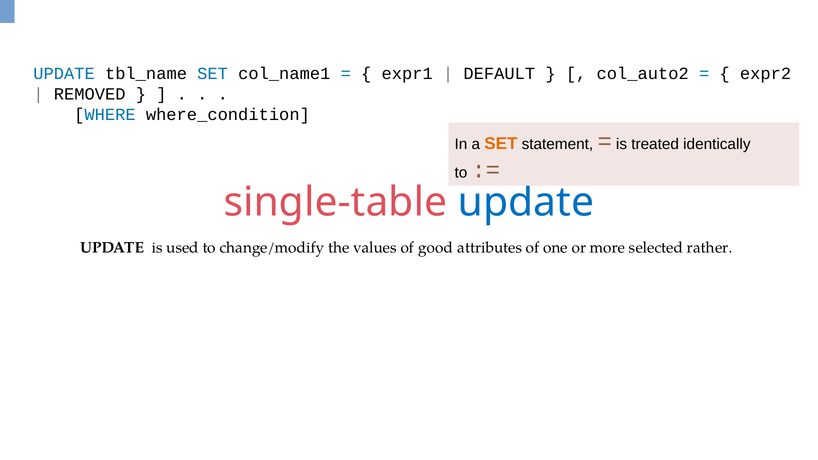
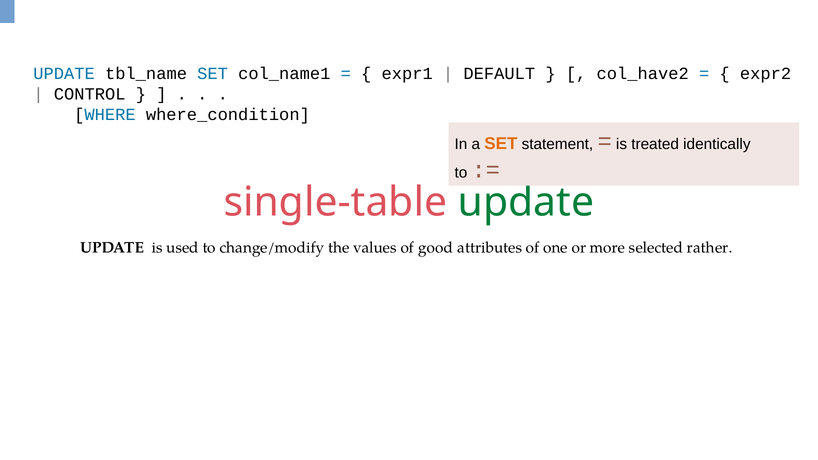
col_auto2: col_auto2 -> col_have2
REMOVED: REMOVED -> CONTROL
update at (526, 202) colour: blue -> green
